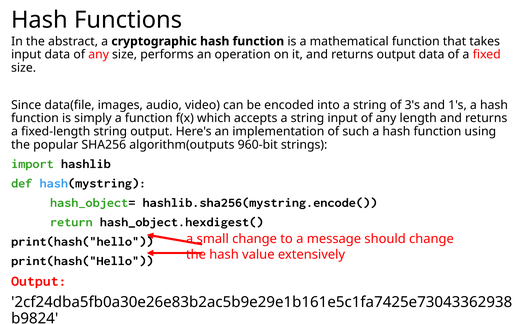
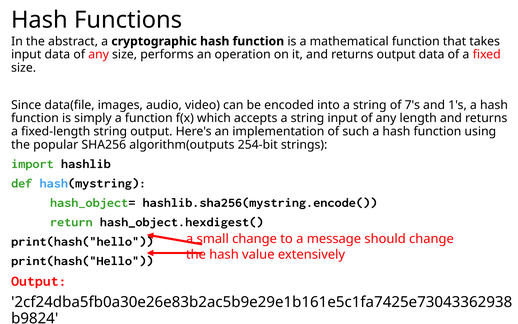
3's: 3's -> 7's
960-bit: 960-bit -> 254-bit
